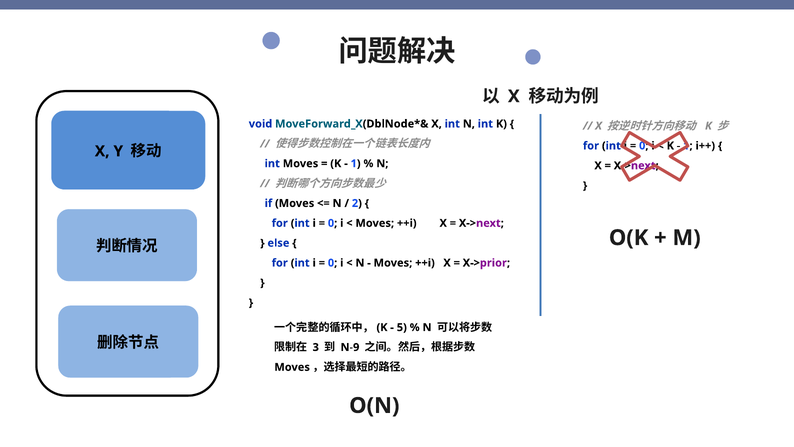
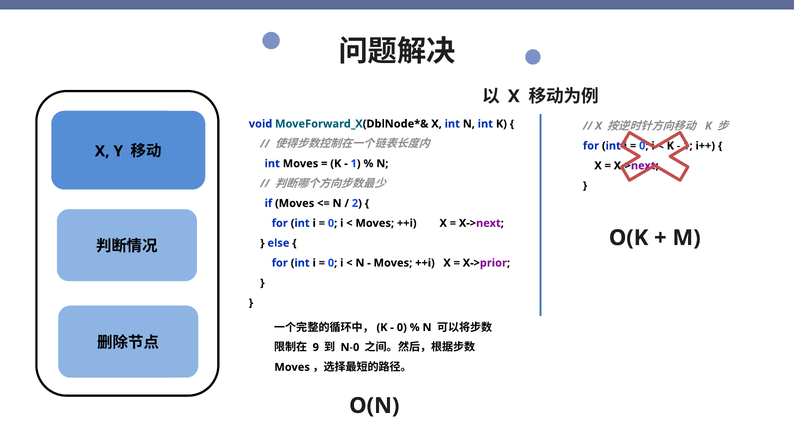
5 at (402, 327): 5 -> 0
3: 3 -> 9
N-9: N-9 -> N-0
